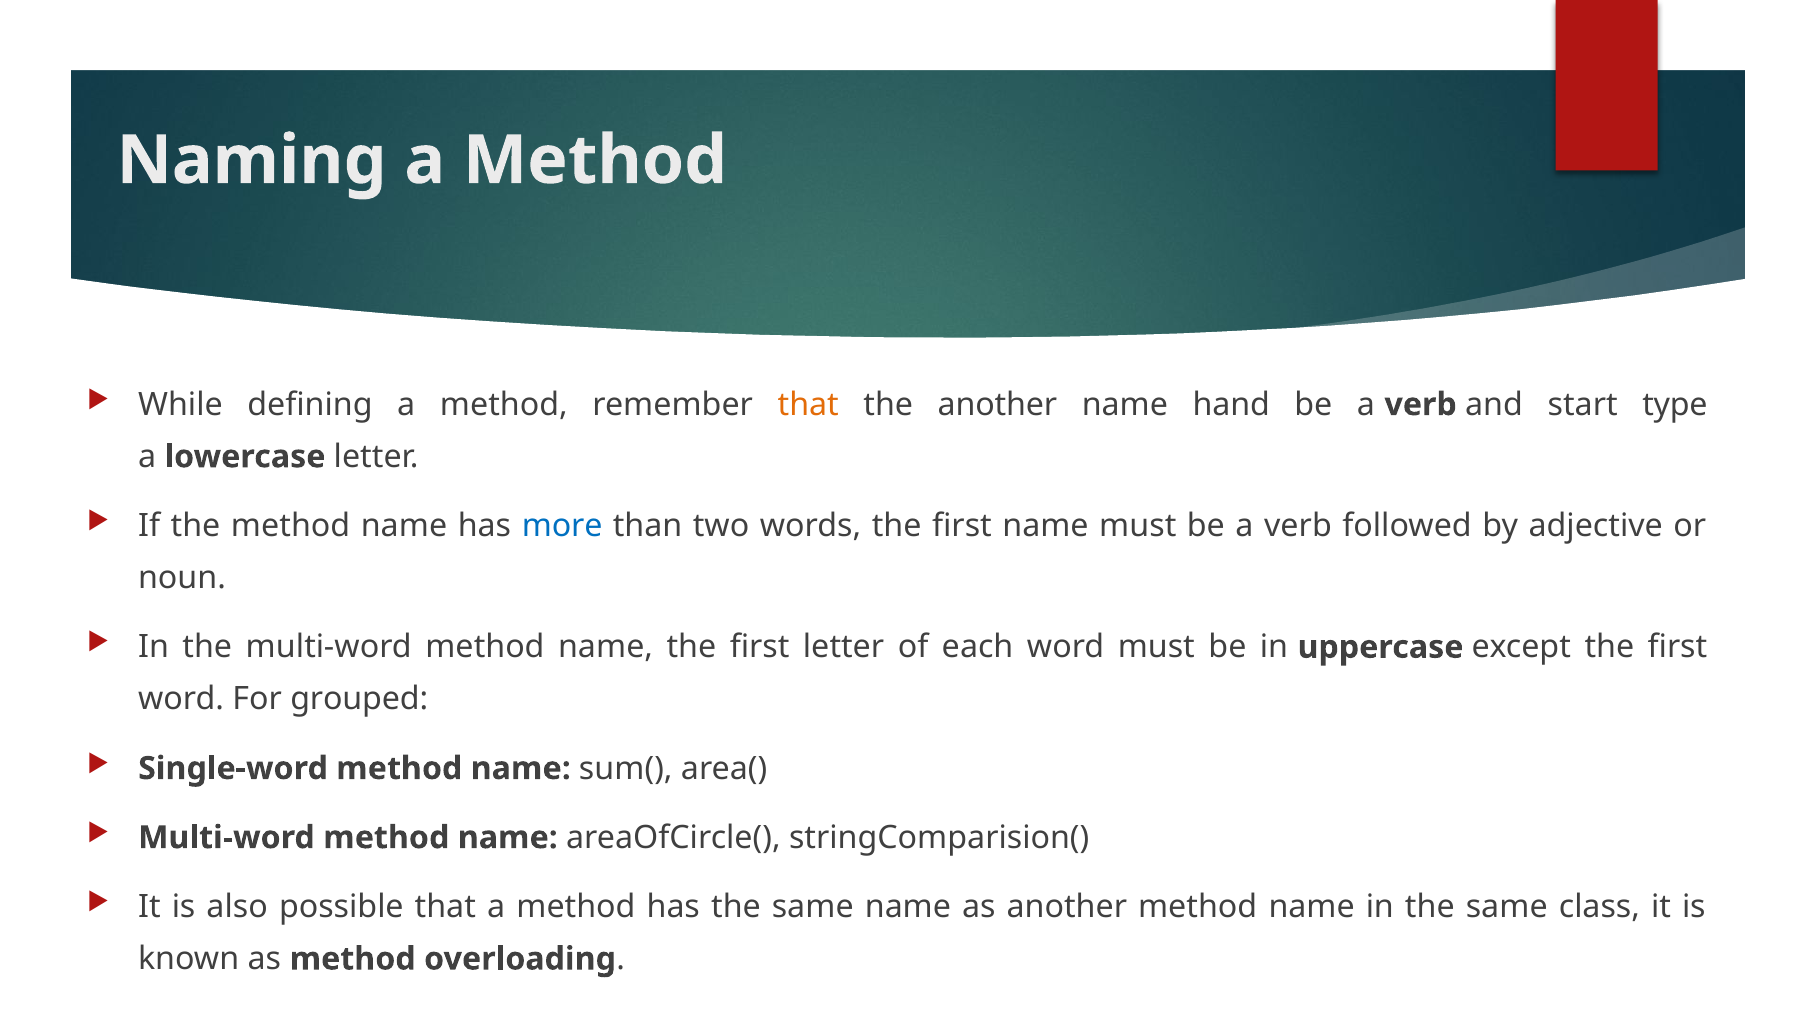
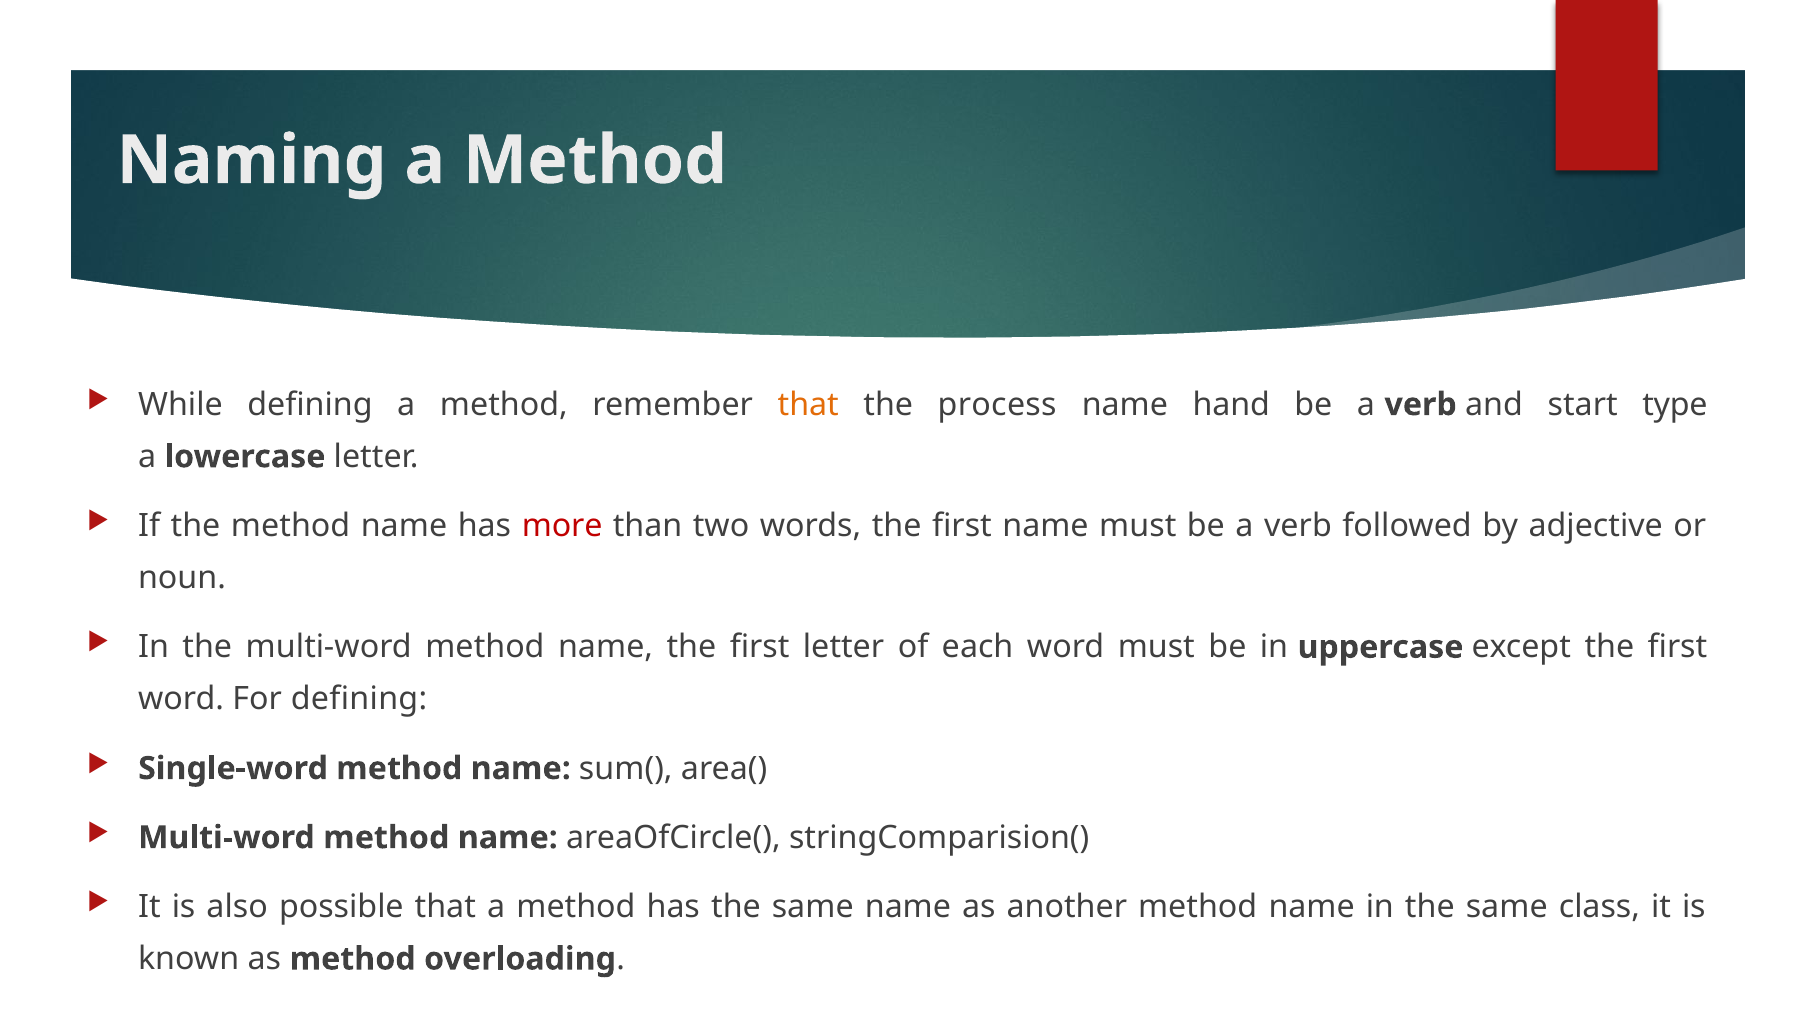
the another: another -> process
more colour: blue -> red
For grouped: grouped -> defining
